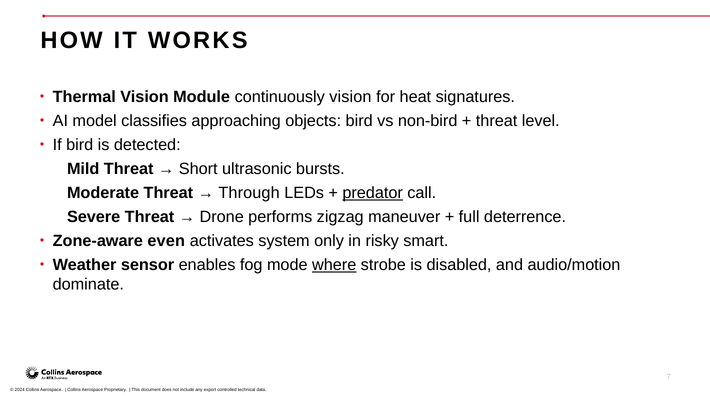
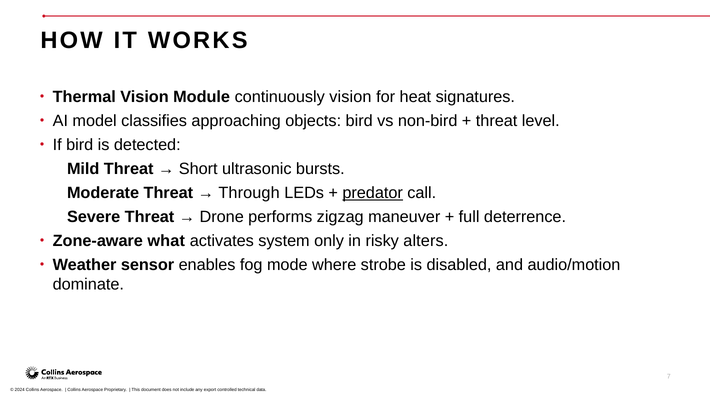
even: even -> what
smart: smart -> alters
where underline: present -> none
